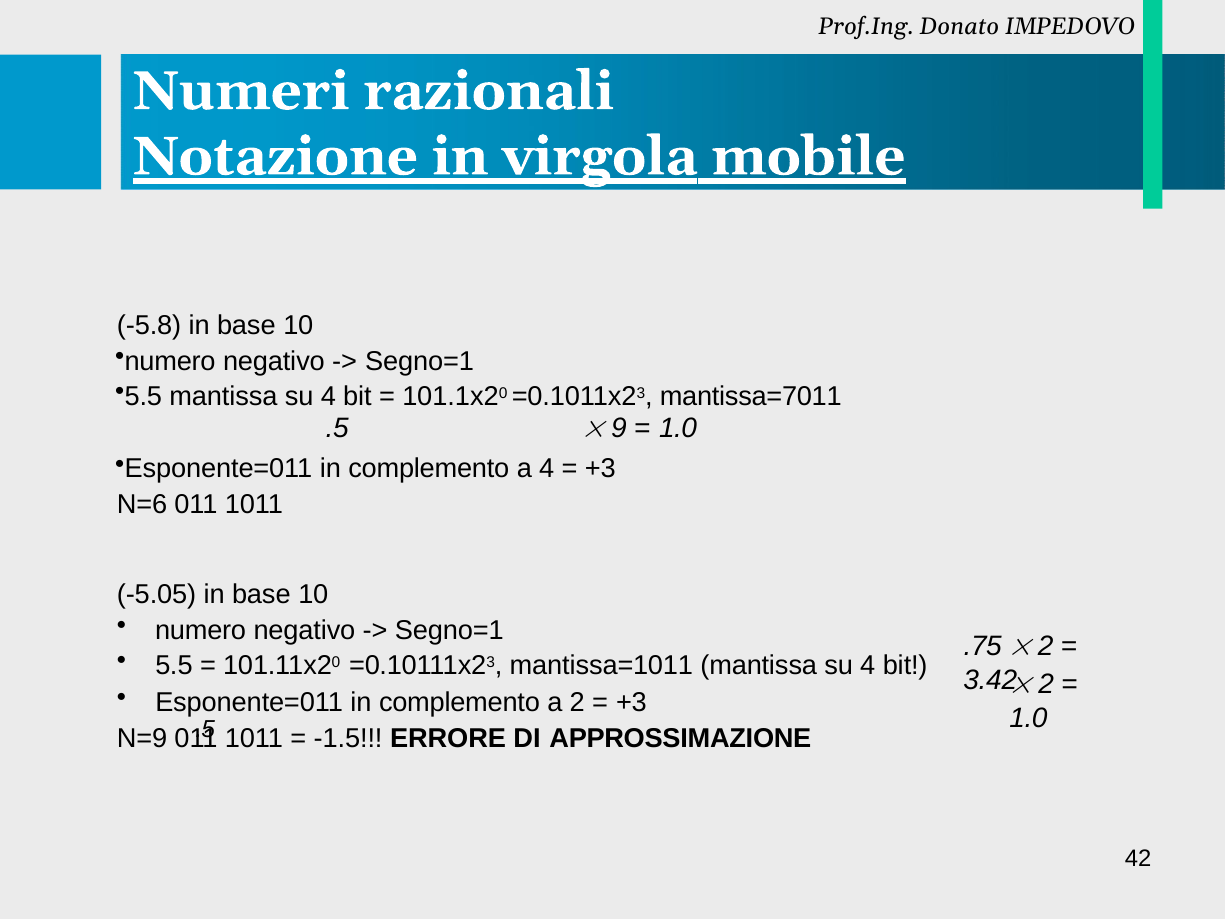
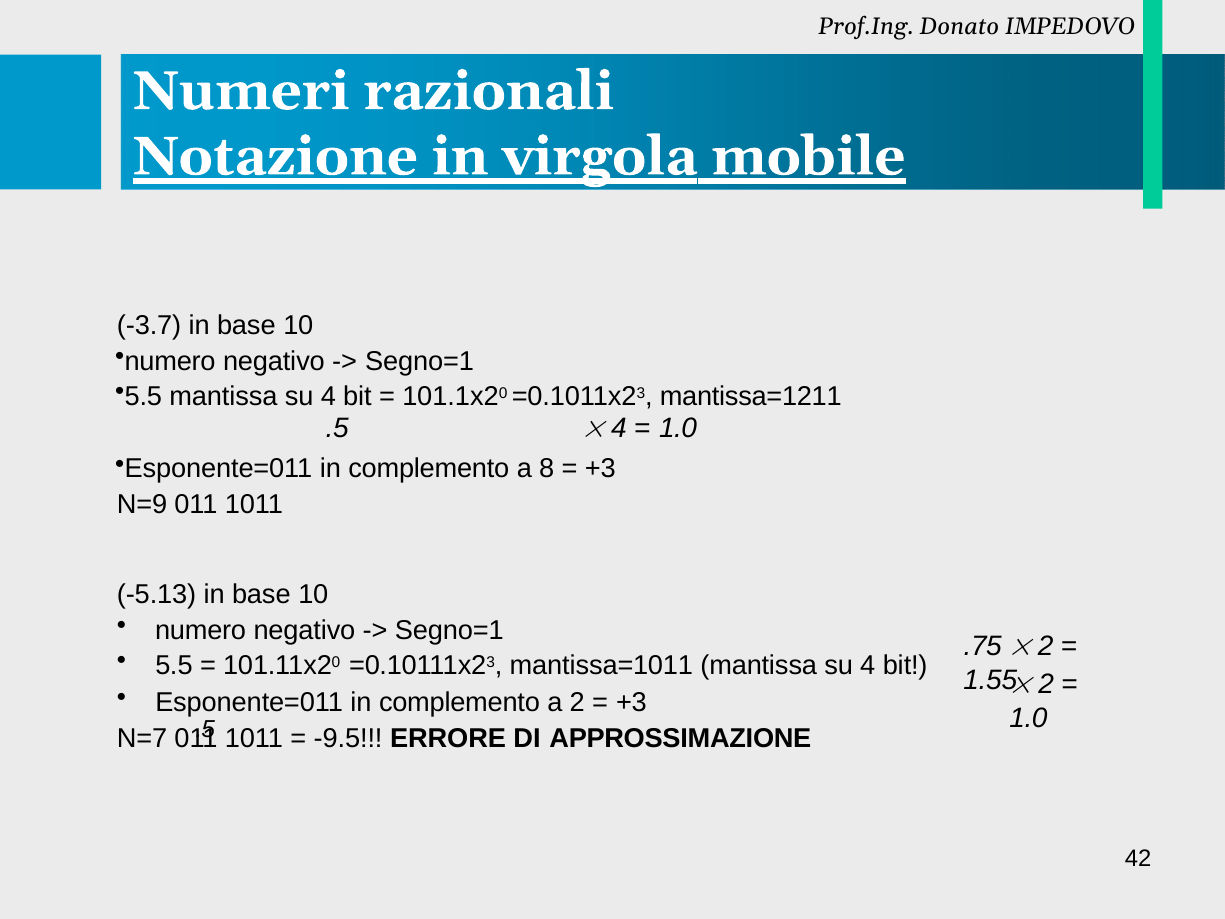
-5.8: -5.8 -> -3.7
mantissa=7011: mantissa=7011 -> mantissa=1211
9 at (619, 429): 9 -> 4
a 4: 4 -> 8
N=6: N=6 -> N=9
-5.05: -5.05 -> -5.13
3.42: 3.42 -> 1.55
N=9: N=9 -> N=7
-1.5: -1.5 -> -9.5
